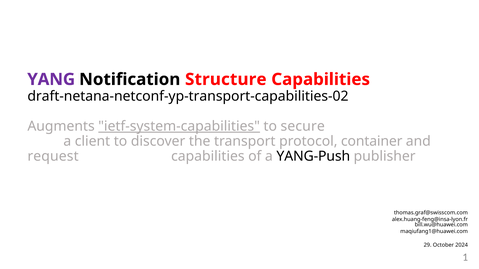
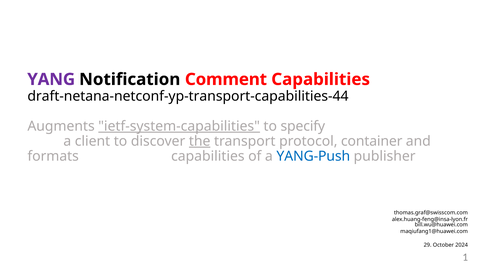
Structure: Structure -> Comment
draft-netana-netconf-yp-transport-capabilities-02: draft-netana-netconf-yp-transport-capabilities-02 -> draft-netana-netconf-yp-transport-capabilities-44
secure: secure -> specify
the underline: none -> present
request: request -> formats
YANG-Push colour: black -> blue
